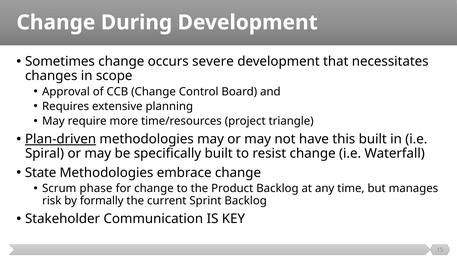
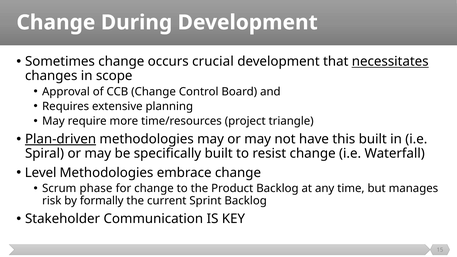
severe: severe -> crucial
necessitates underline: none -> present
State: State -> Level
